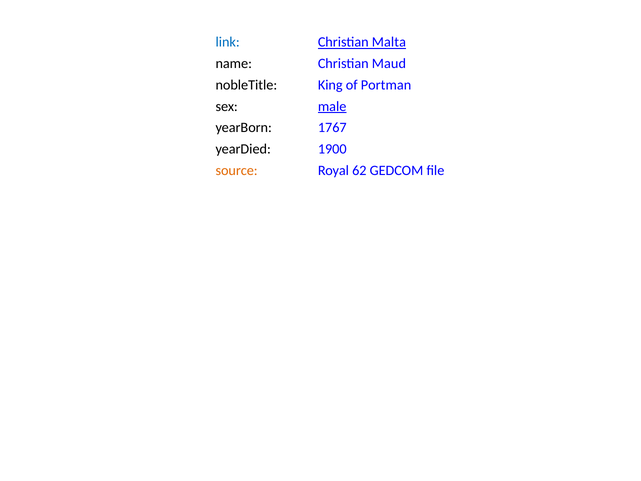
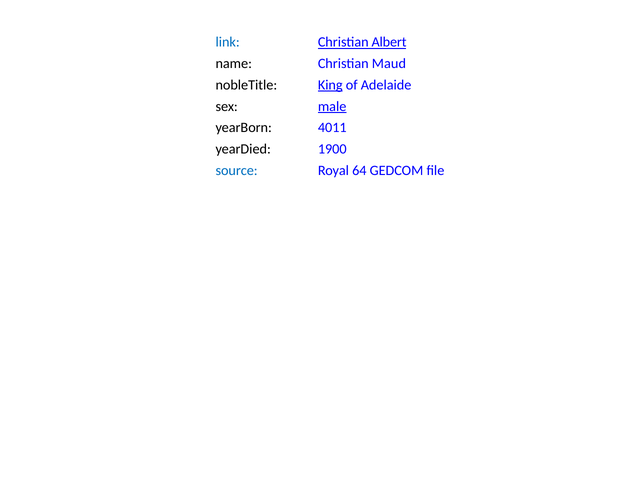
Malta: Malta -> Albert
King underline: none -> present
Portman: Portman -> Adelaide
1767: 1767 -> 4011
source colour: orange -> blue
62: 62 -> 64
